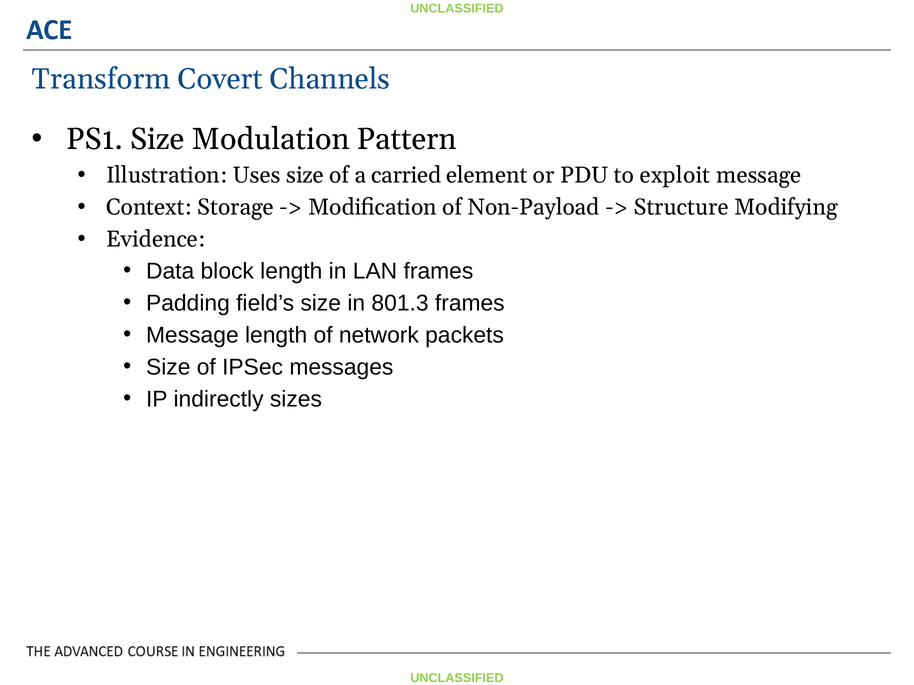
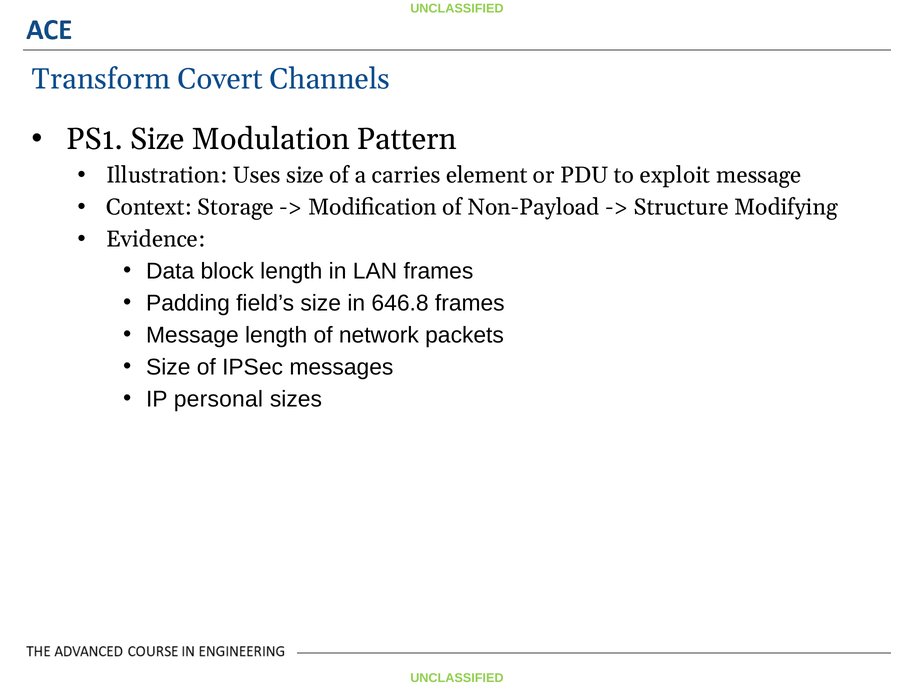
carried: carried -> carries
801.3: 801.3 -> 646.8
indirectly: indirectly -> personal
